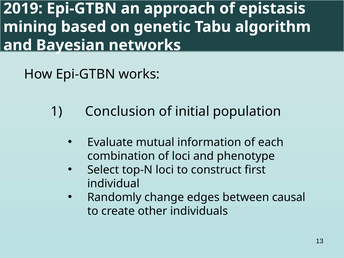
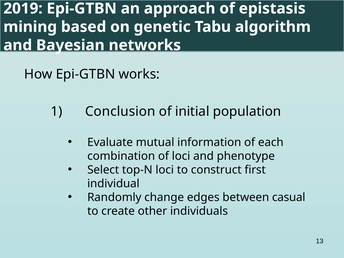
causal: causal -> casual
